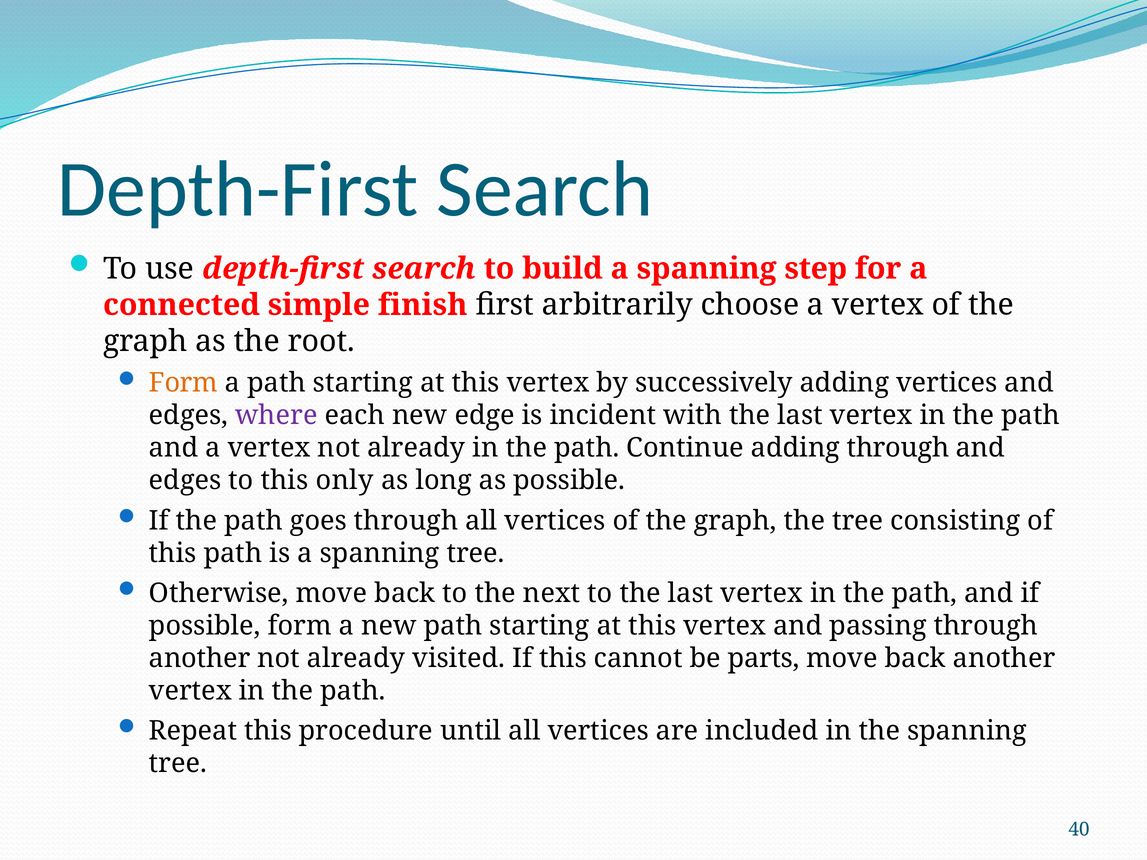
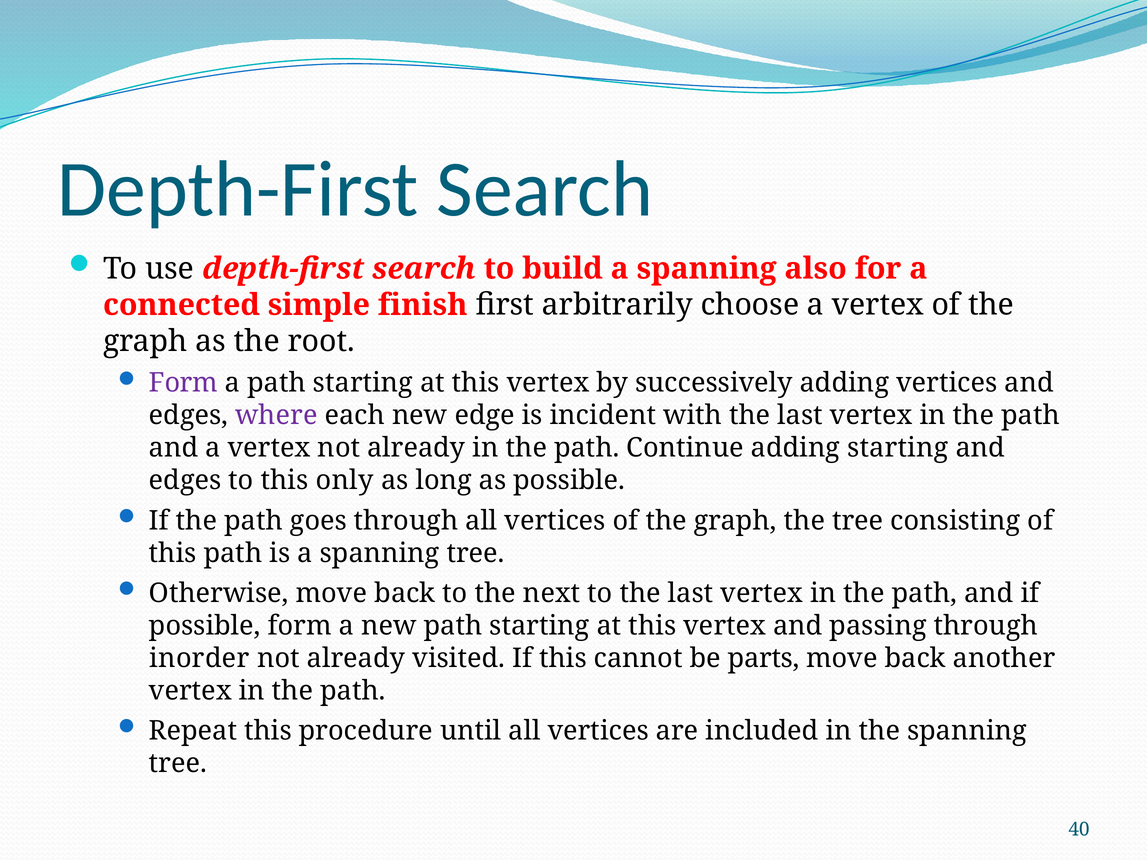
step: step -> also
Form at (183, 383) colour: orange -> purple
adding through: through -> starting
another at (200, 658): another -> inorder
